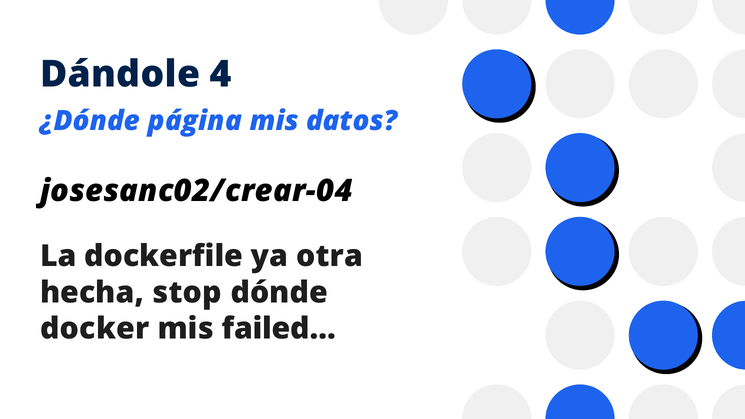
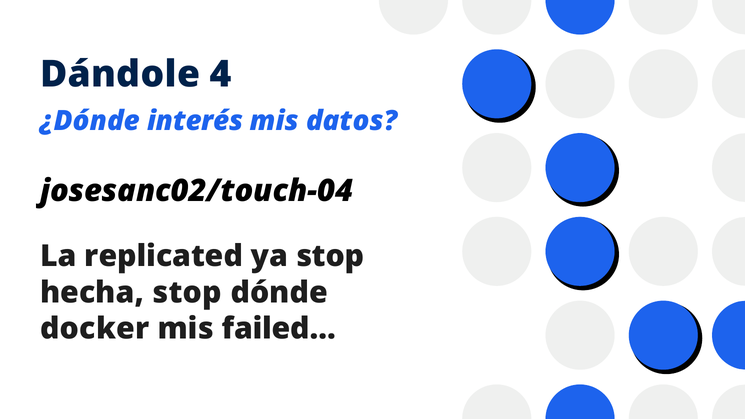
página: página -> interés
josesanc02/crear-04: josesanc02/crear-04 -> josesanc02/touch-04
dockerfile: dockerfile -> replicated
ya otra: otra -> stop
